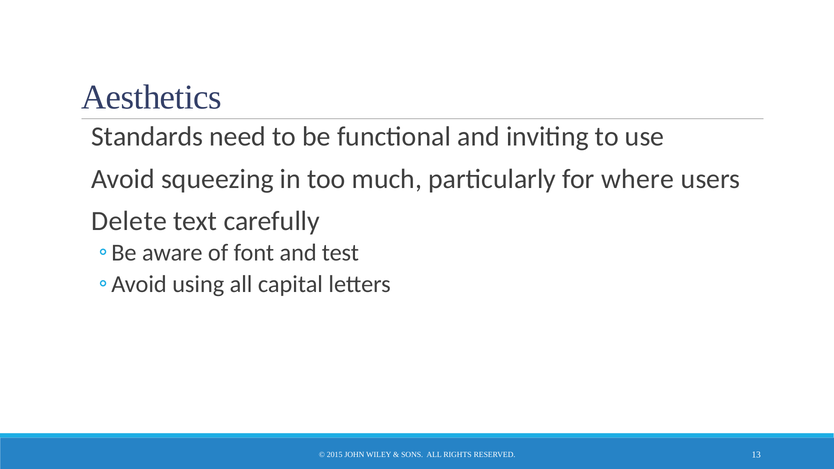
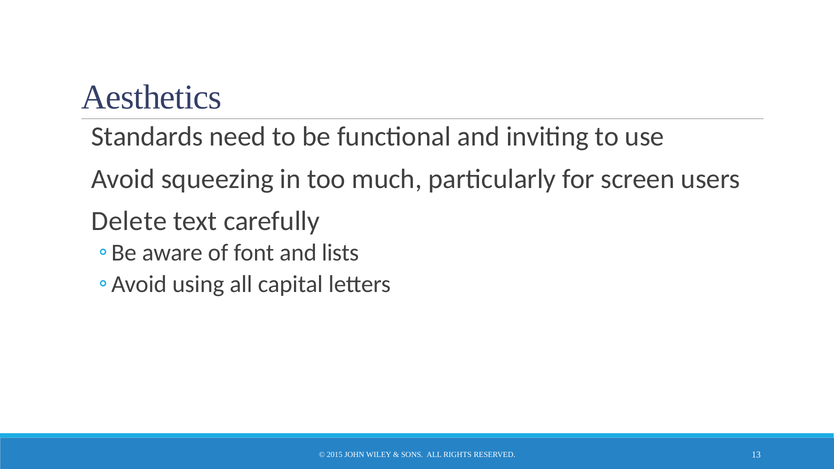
where: where -> screen
test: test -> lists
